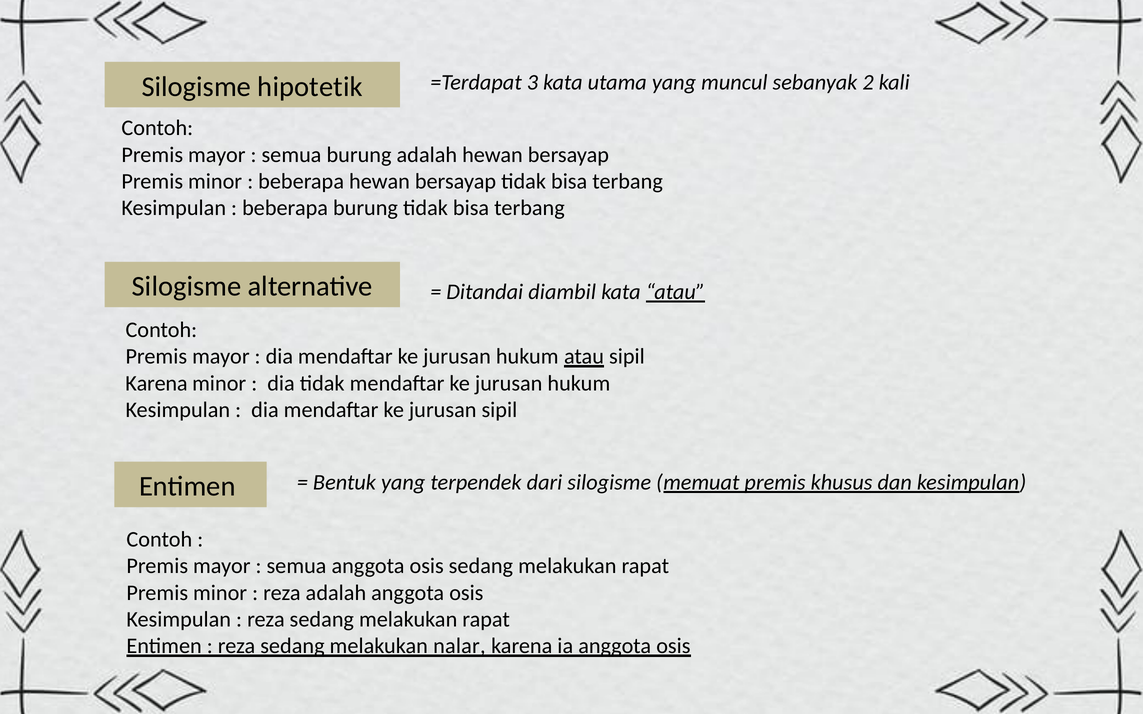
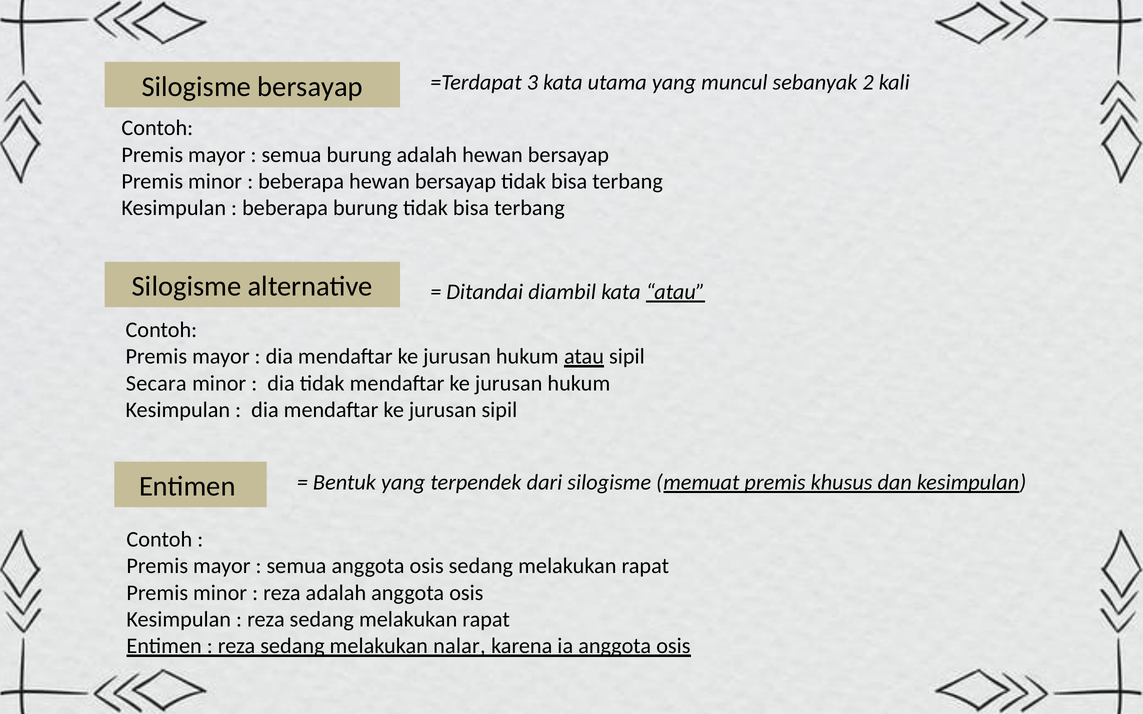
Silogisme hipotetik: hipotetik -> bersayap
Karena at (156, 383): Karena -> Secara
